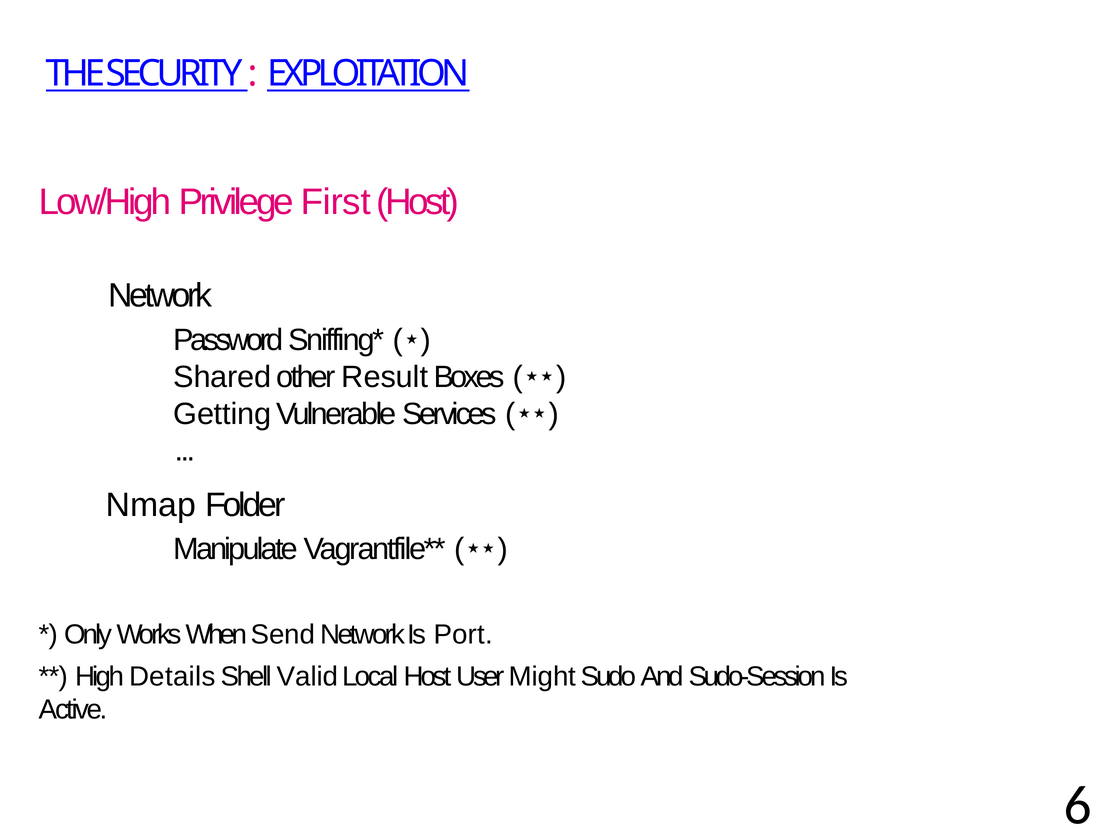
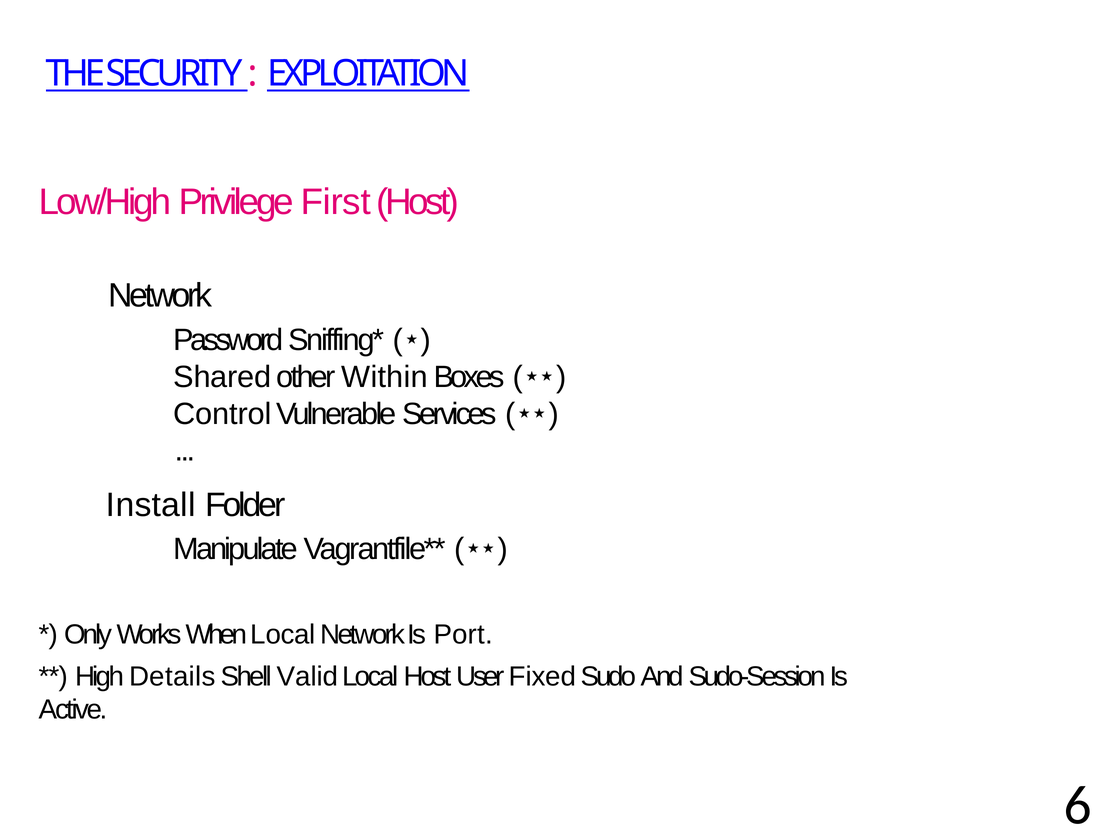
Result: Result -> Within
Getting: Getting -> Control
Nmap: Nmap -> Install
When Send: Send -> Local
Might: Might -> Fixed
